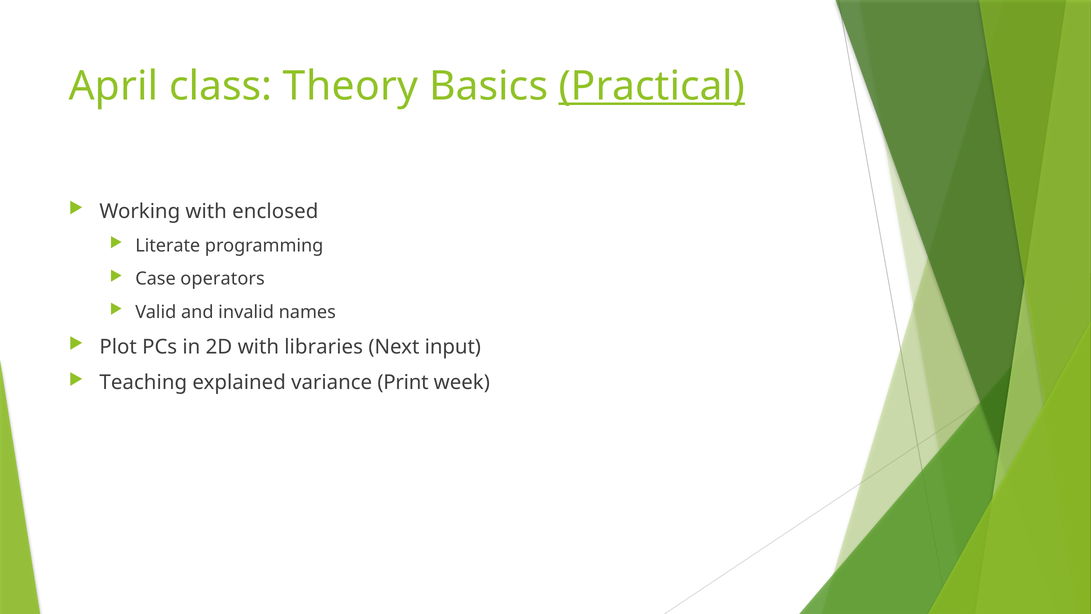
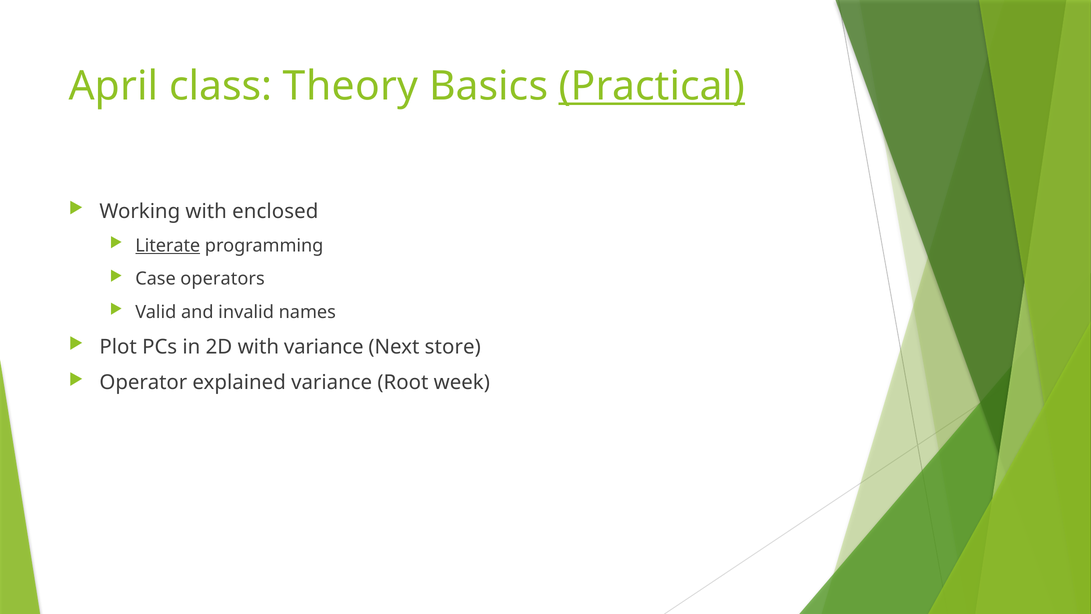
Literate underline: none -> present
with libraries: libraries -> variance
input: input -> store
Teaching: Teaching -> Operator
Print: Print -> Root
